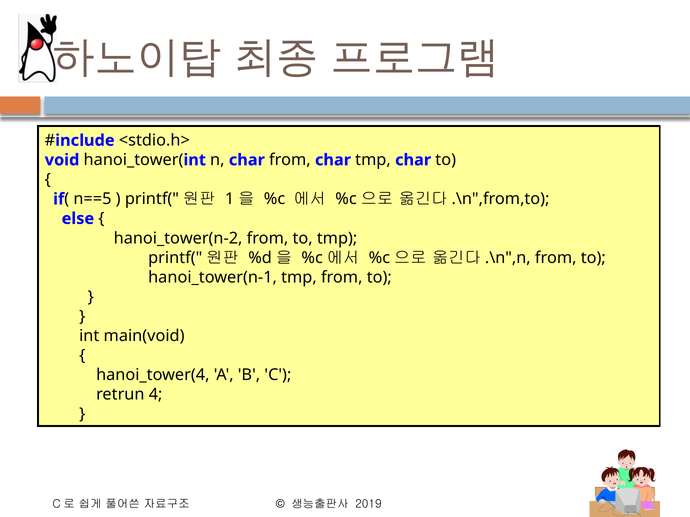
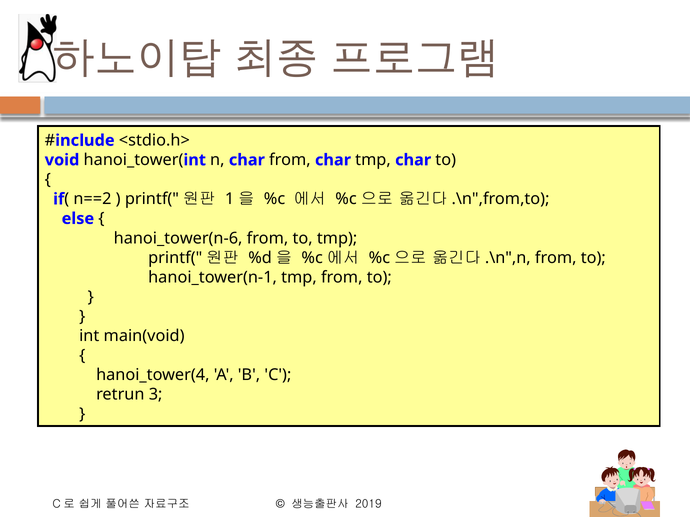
n==5: n==5 -> n==2
hanoi_tower(n-2: hanoi_tower(n-2 -> hanoi_tower(n-6
4: 4 -> 3
